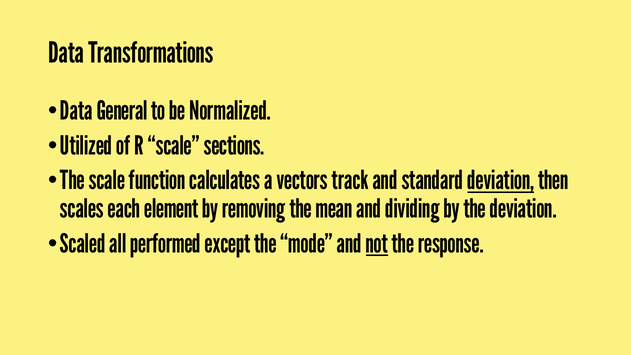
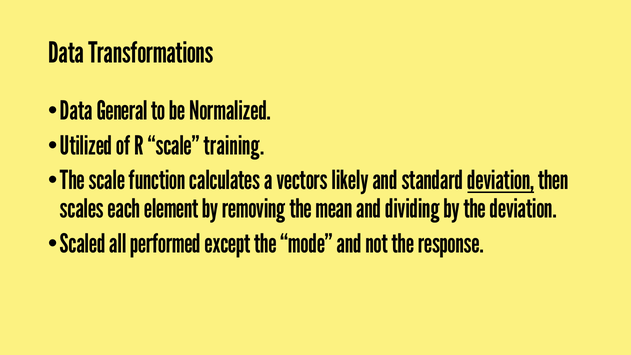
sections: sections -> training
track: track -> likely
not underline: present -> none
